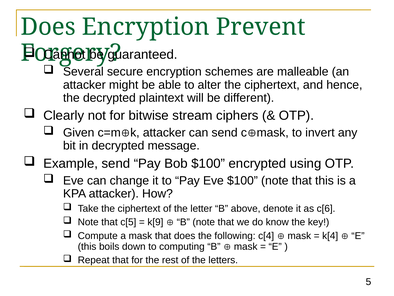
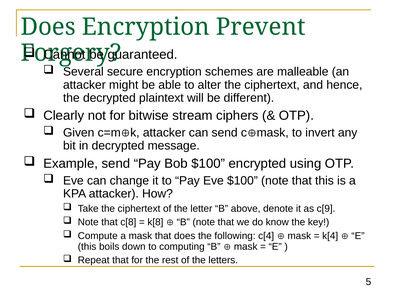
c[6: c[6 -> c[9
c[5: c[5 -> c[8
k[9: k[9 -> k[8
